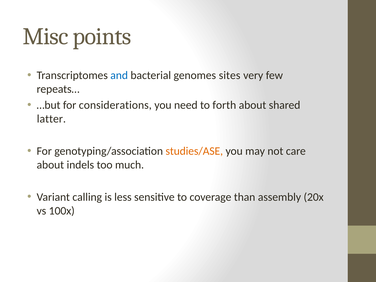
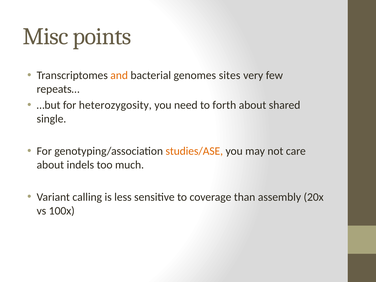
and colour: blue -> orange
considerations: considerations -> heterozygosity
latter: latter -> single
